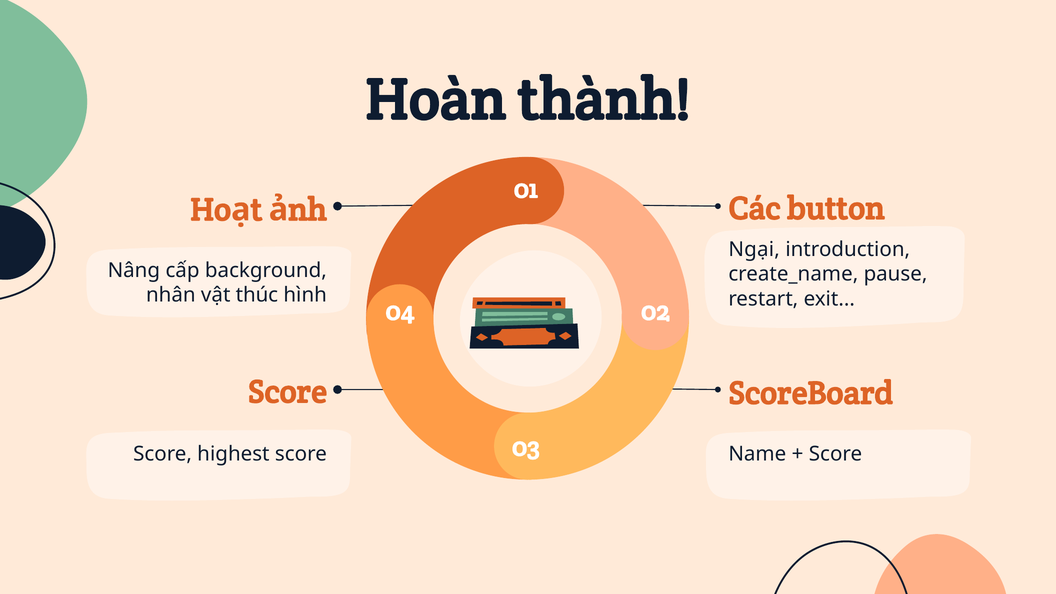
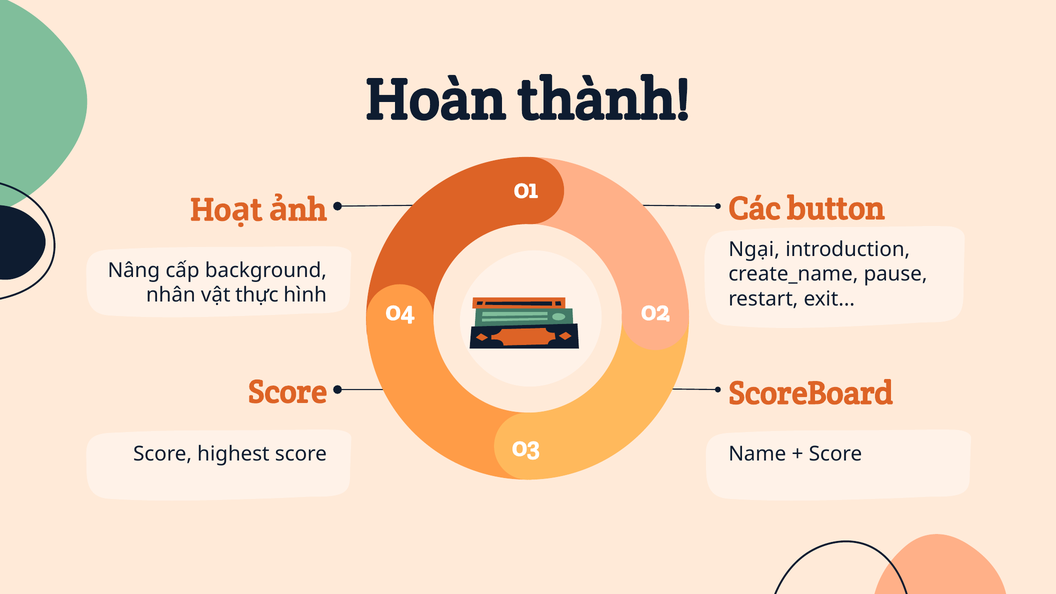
thúc: thúc -> thực
